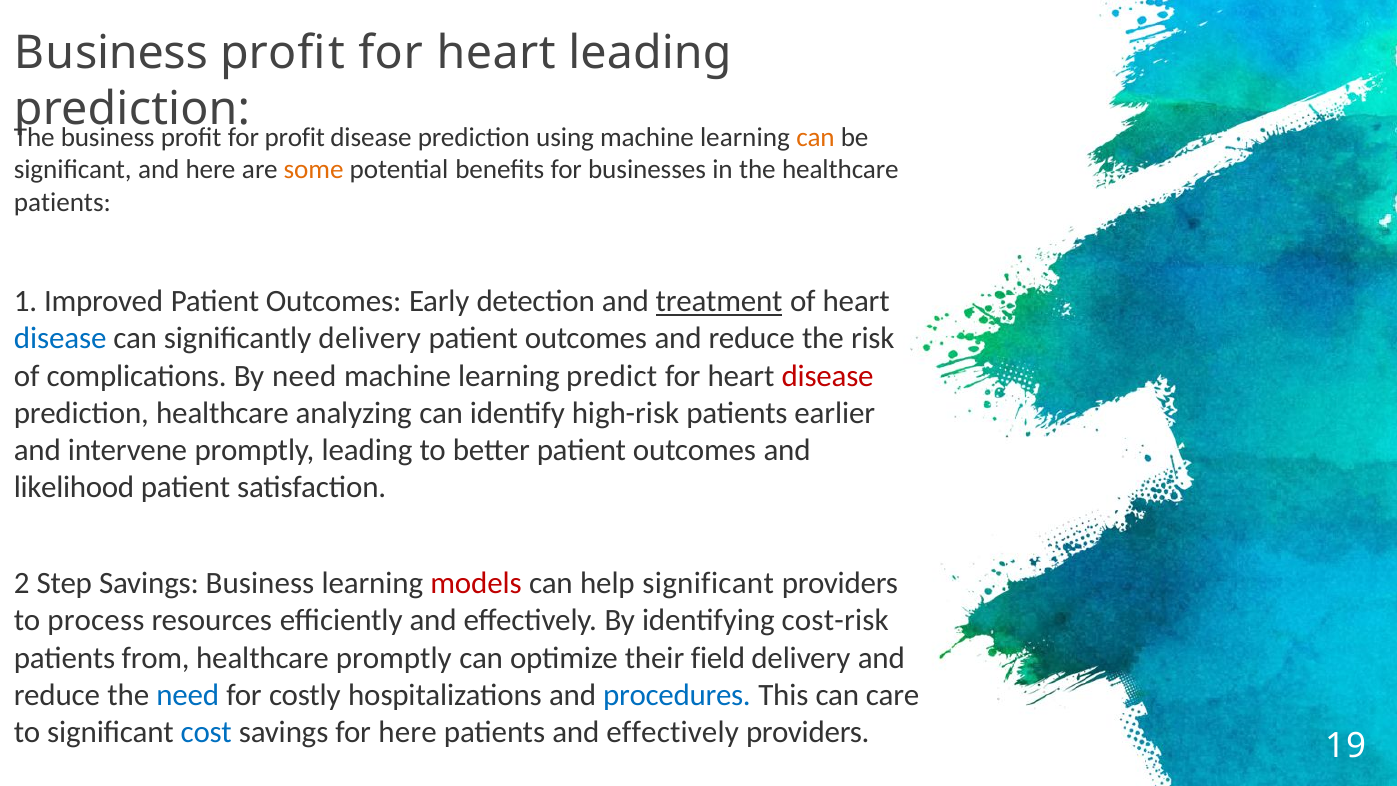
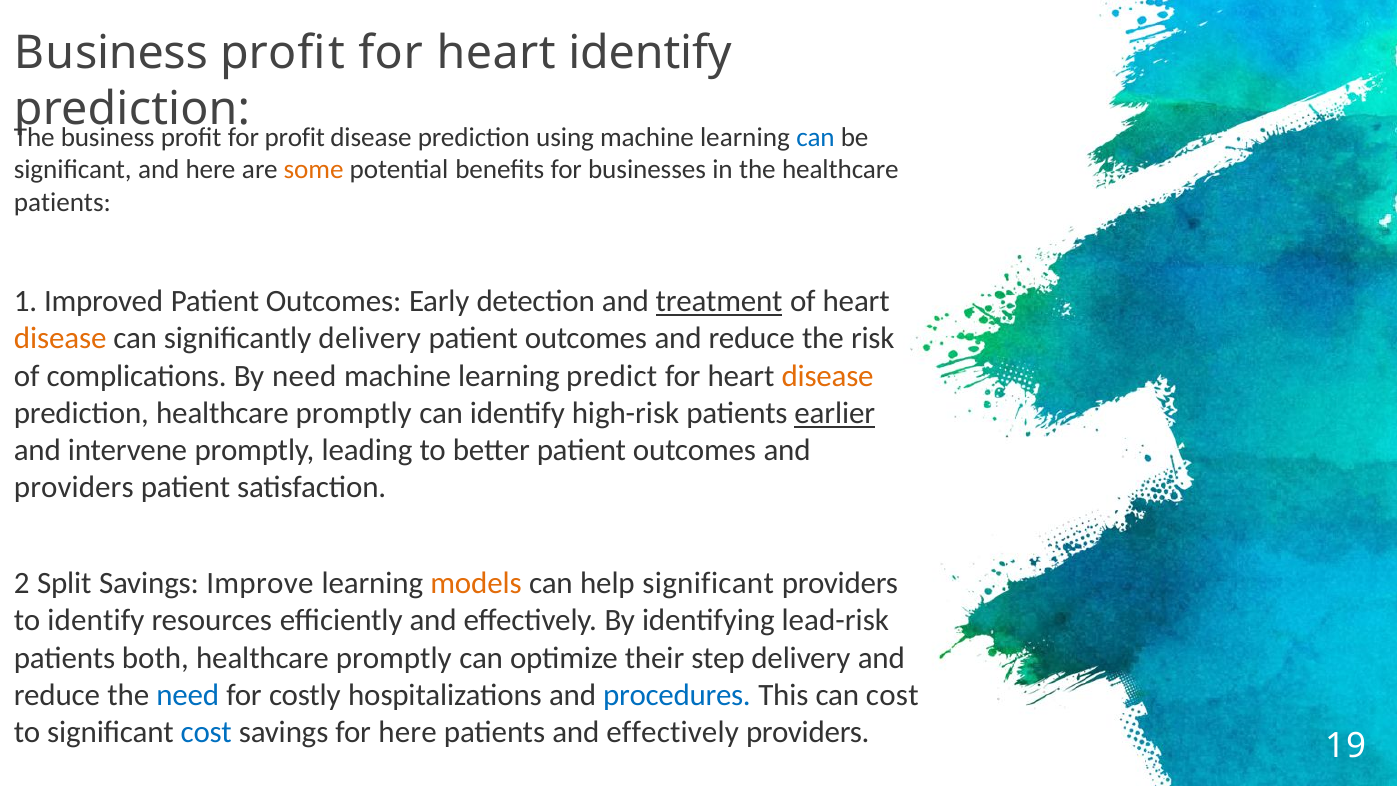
heart leading: leading -> identify
can at (816, 137) colour: orange -> blue
disease at (60, 339) colour: blue -> orange
disease at (828, 376) colour: red -> orange
prediction healthcare analyzing: analyzing -> promptly
earlier underline: none -> present
likelihood at (74, 488): likelihood -> providers
Step: Step -> Split
Savings Business: Business -> Improve
models colour: red -> orange
to process: process -> identify
cost-risk: cost-risk -> lead-risk
from: from -> both
field: field -> step
can care: care -> cost
